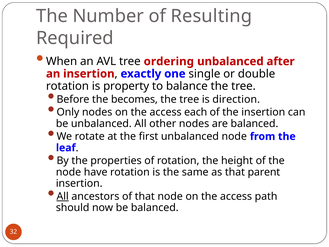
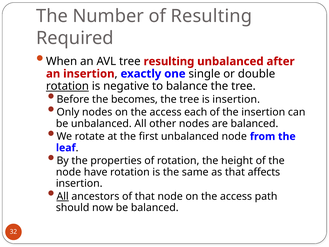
tree ordering: ordering -> resulting
rotation at (67, 86) underline: none -> present
property: property -> negative
is direction: direction -> insertion
parent: parent -> affects
